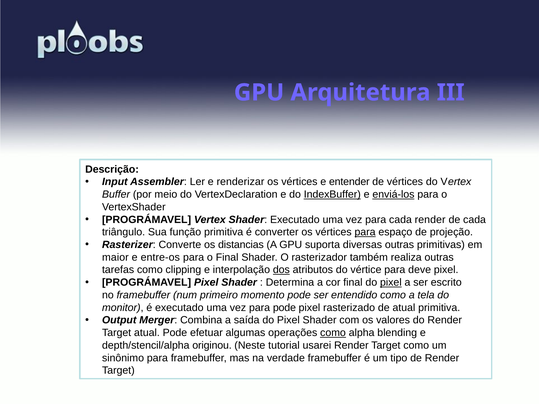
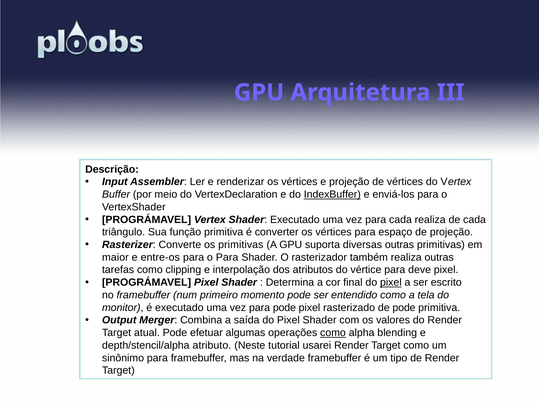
e entender: entender -> projeção
enviá-los underline: present -> none
cada render: render -> realiza
para at (365, 232) underline: present -> none
os distancias: distancias -> primitivas
o Final: Final -> Para
dos underline: present -> none
de atual: atual -> pode
originou: originou -> atributo
